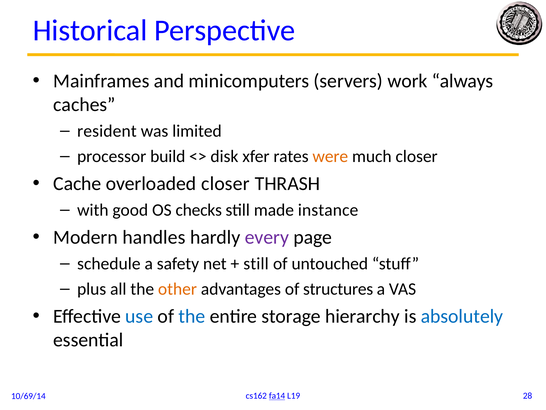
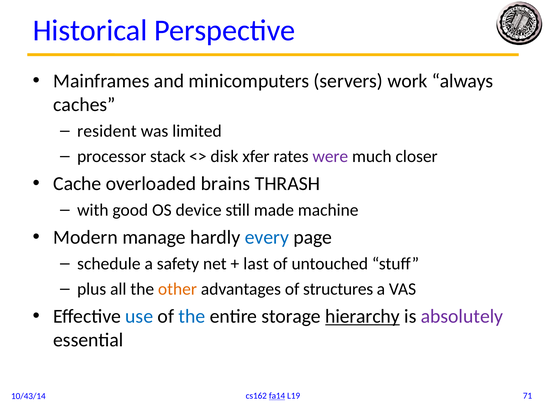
build: build -> stack
were colour: orange -> purple
overloaded closer: closer -> brains
checks: checks -> device
instance: instance -> machine
handles: handles -> manage
every colour: purple -> blue
still at (256, 263): still -> last
hierarchy underline: none -> present
absolutely colour: blue -> purple
28: 28 -> 71
10/69/14: 10/69/14 -> 10/43/14
